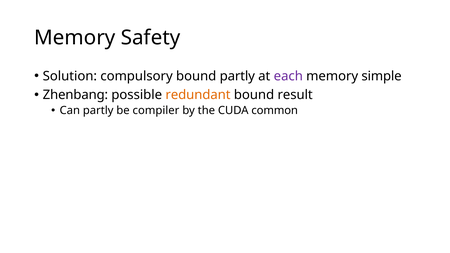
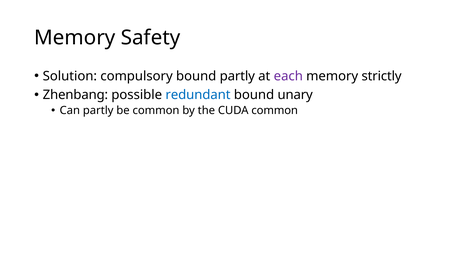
simple: simple -> strictly
redundant colour: orange -> blue
result: result -> unary
be compiler: compiler -> common
